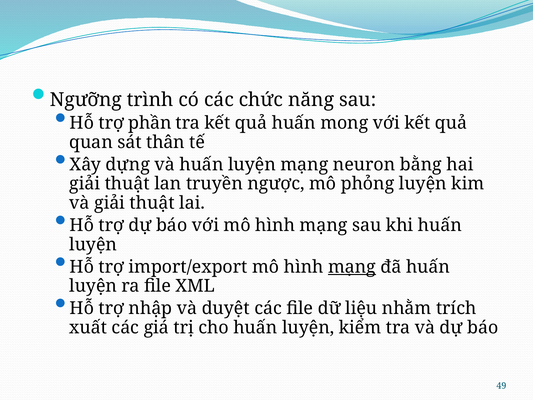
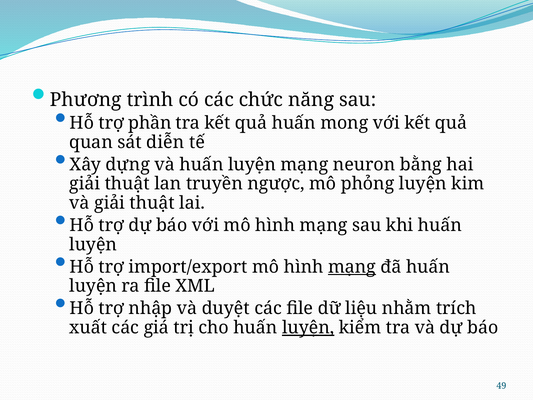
Ngưỡng: Ngưỡng -> Phương
thân: thân -> diễn
luyện at (308, 327) underline: none -> present
